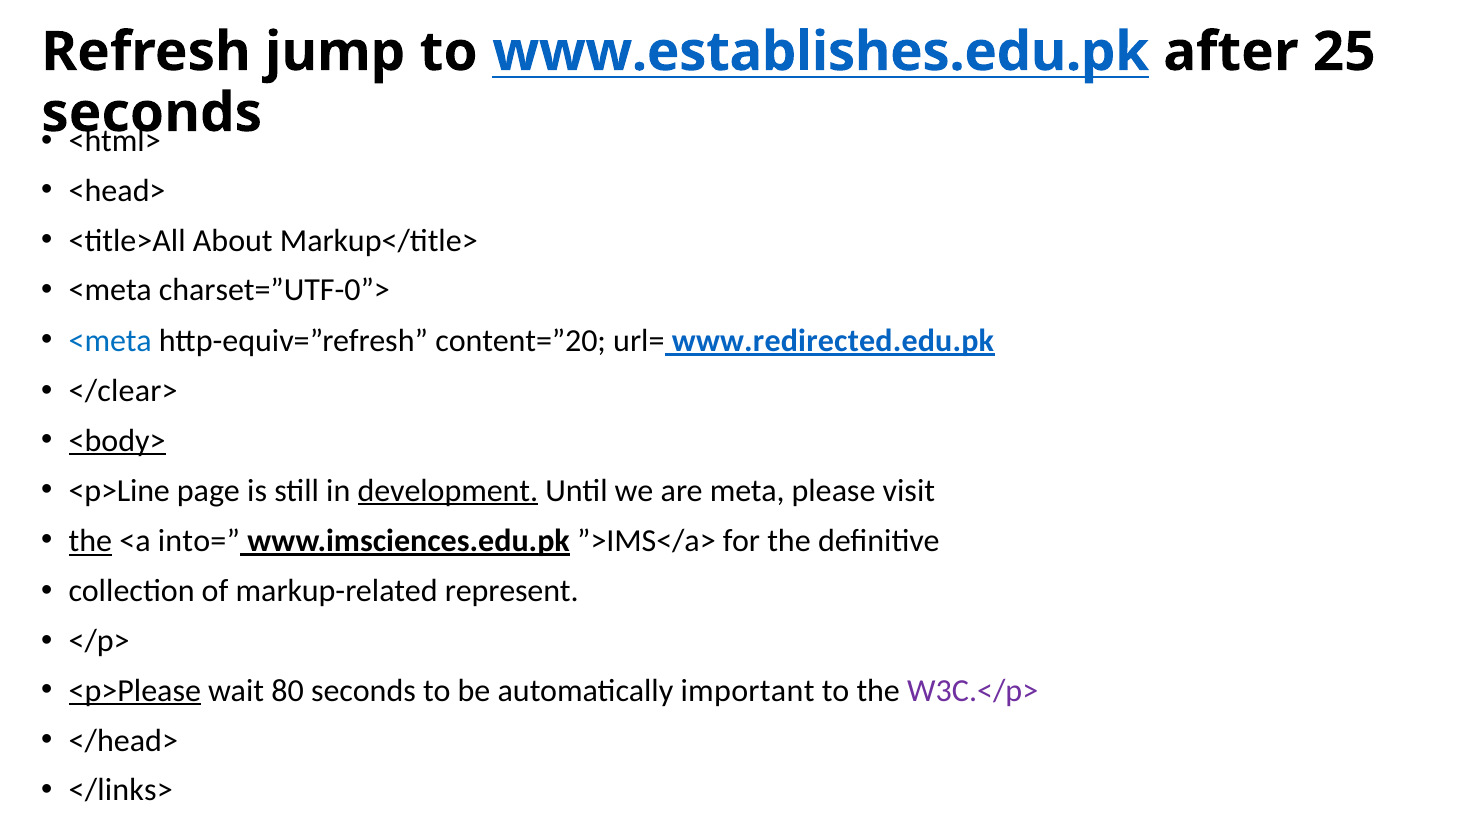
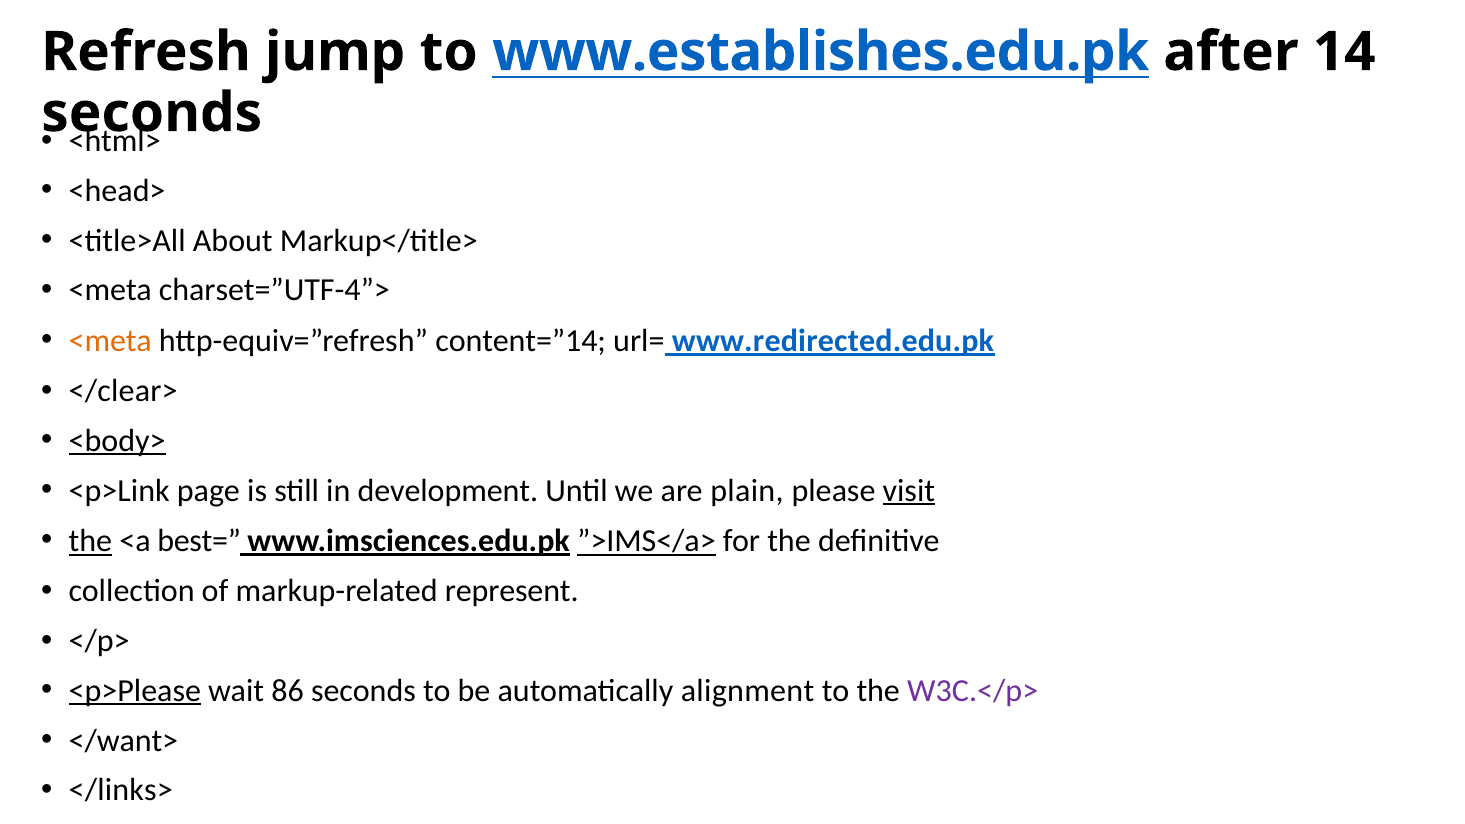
25: 25 -> 14
charset=”UTF-0”>: charset=”UTF-0”> -> charset=”UTF-4”>
<meta at (110, 341) colour: blue -> orange
content=”20: content=”20 -> content=”14
<p>Line: <p>Line -> <p>Link
development underline: present -> none
meta: meta -> plain
visit underline: none -> present
into=: into= -> best=
”>IMS</a> underline: none -> present
80: 80 -> 86
important: important -> alignment
</head>: </head> -> </want>
